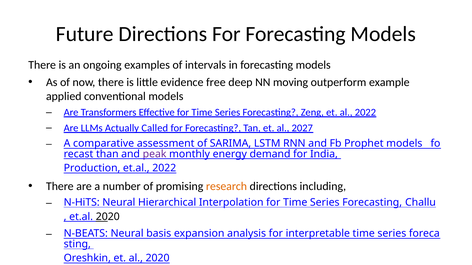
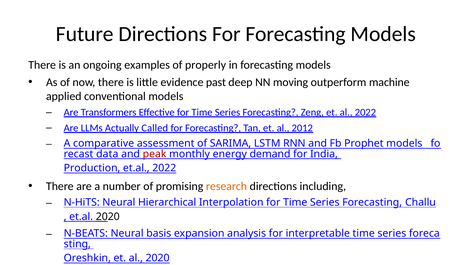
intervals: intervals -> properly
free: free -> past
example: example -> machine
2027: 2027 -> 2012
than: than -> data
peak colour: purple -> red
